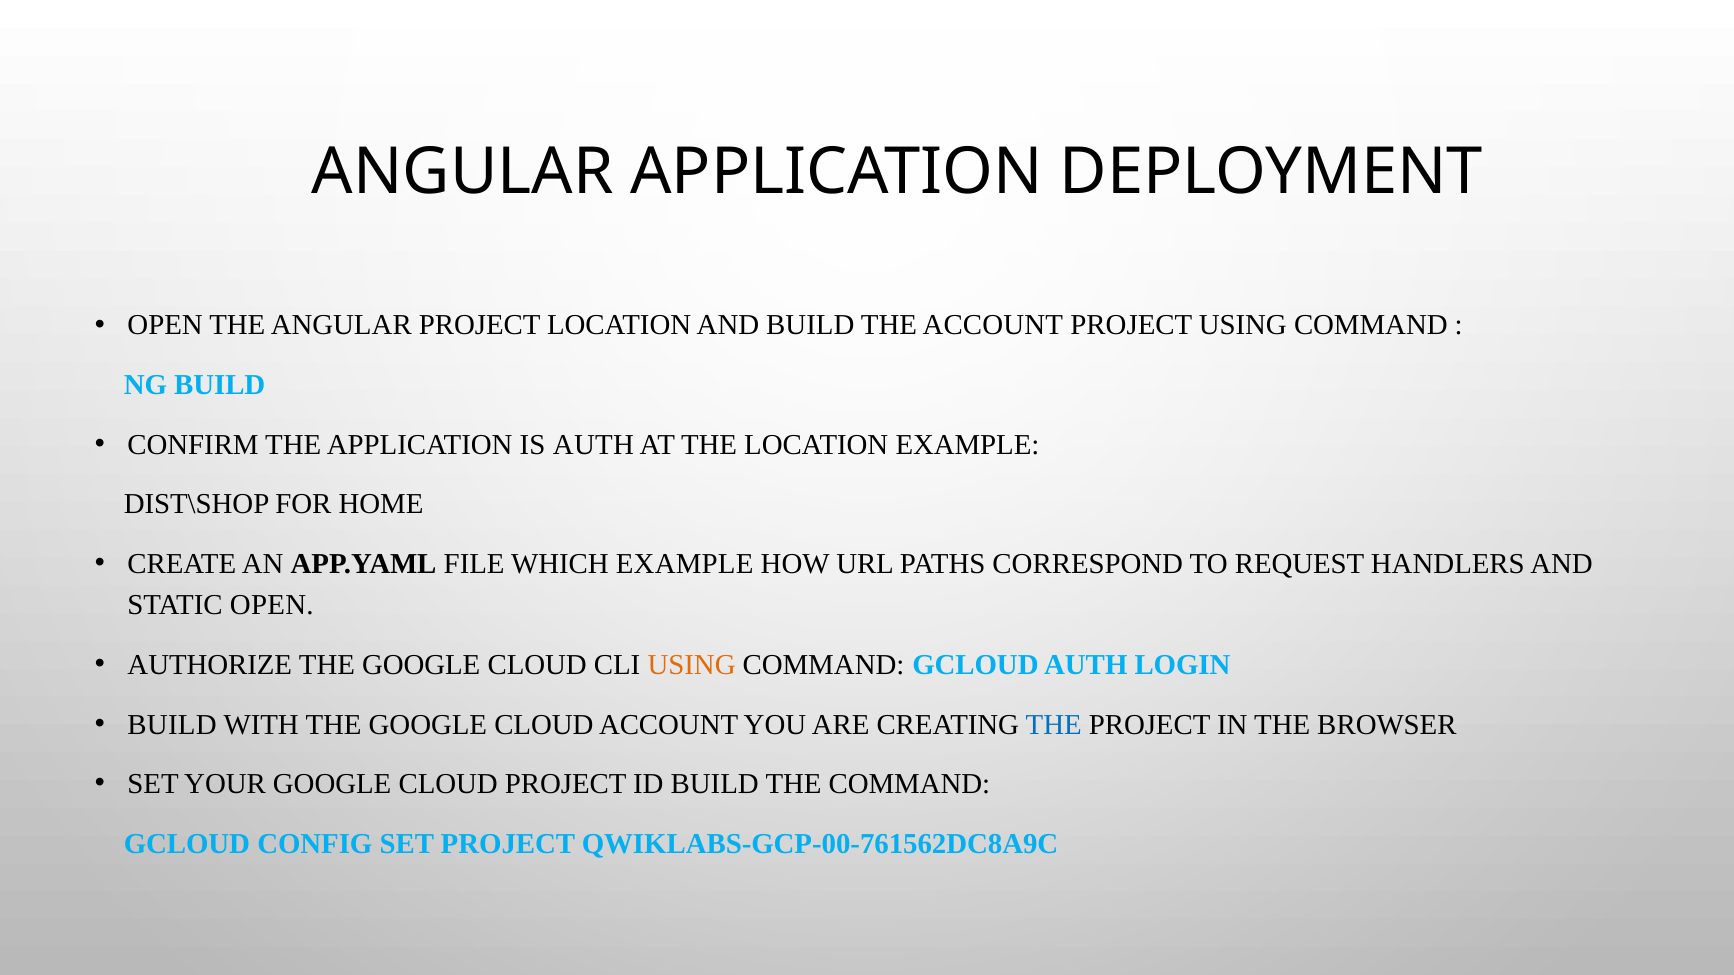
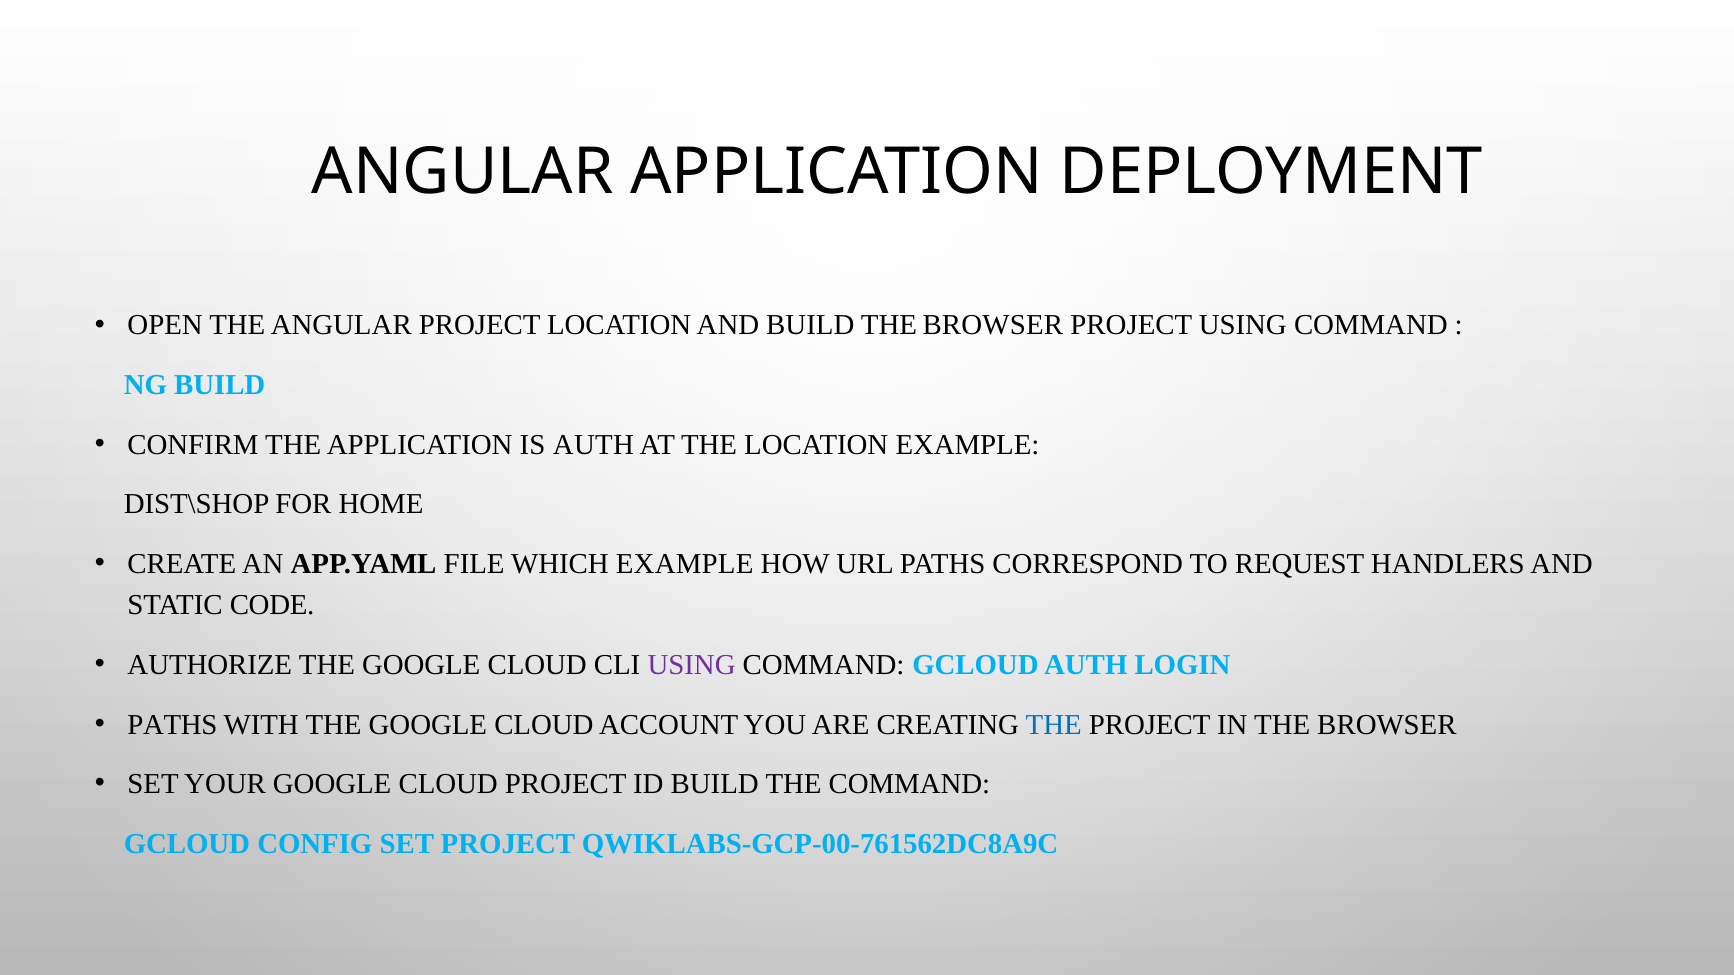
BUILD THE ACCOUNT: ACCOUNT -> BROWSER
STATIC OPEN: OPEN -> CODE
USING at (692, 665) colour: orange -> purple
BUILD at (172, 725): BUILD -> PATHS
